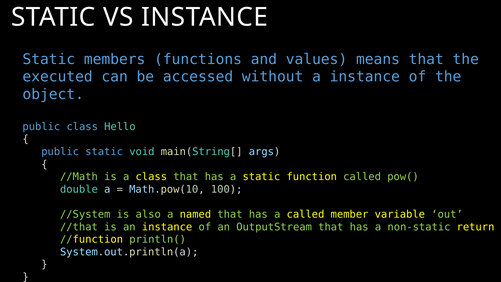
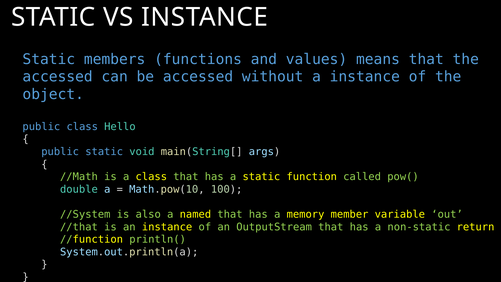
executed at (58, 77): executed -> accessed
a called: called -> memory
